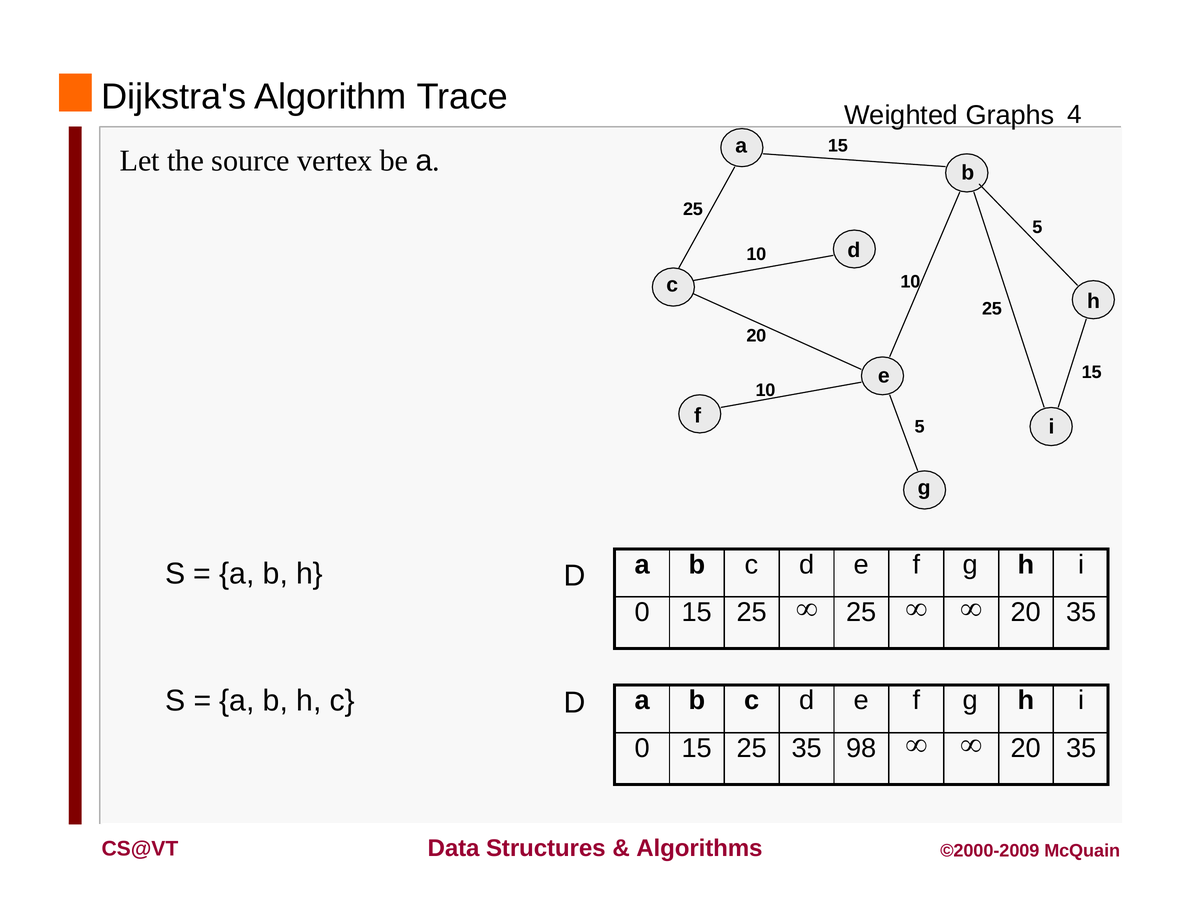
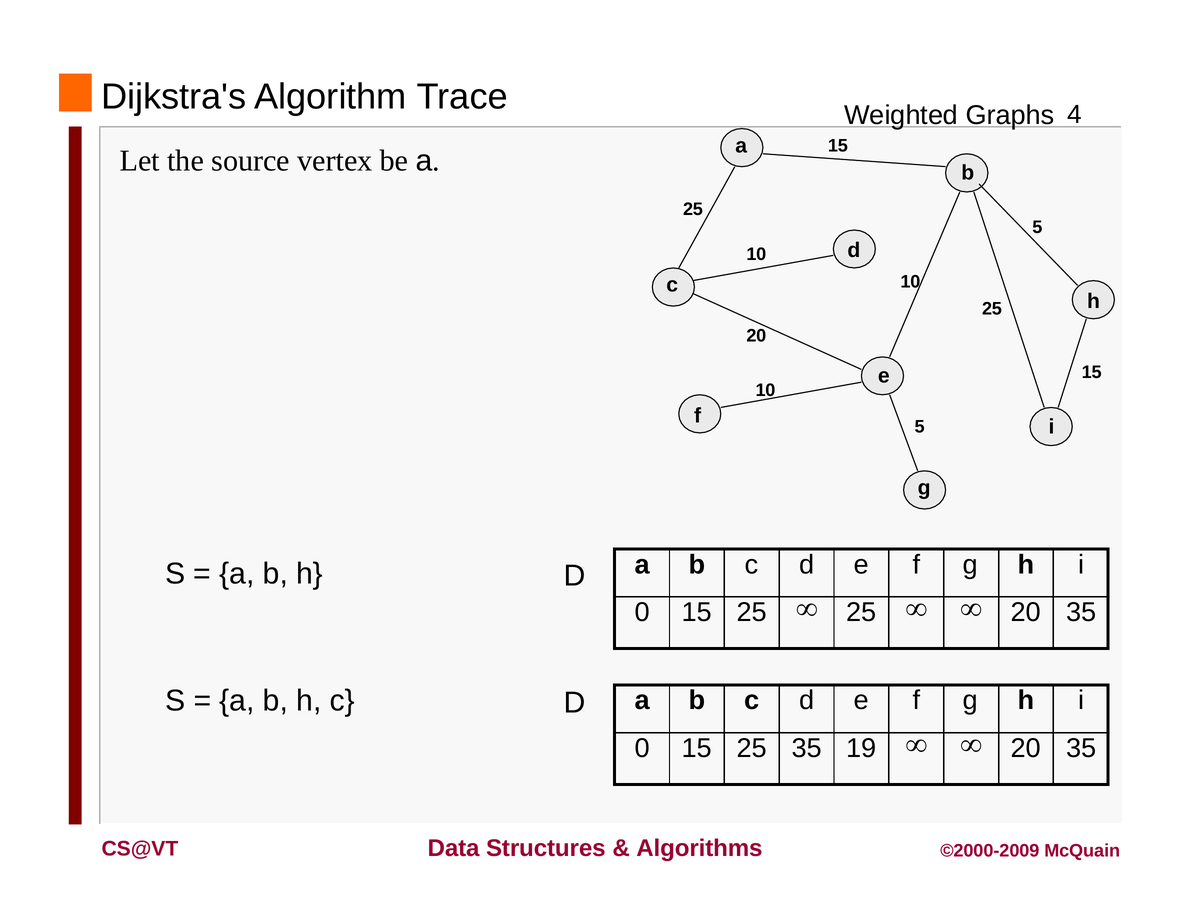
98: 98 -> 19
